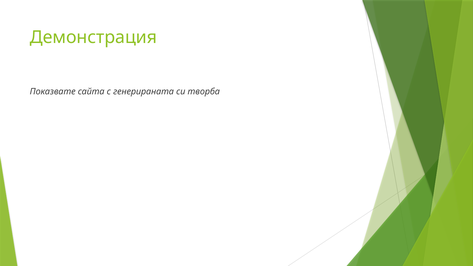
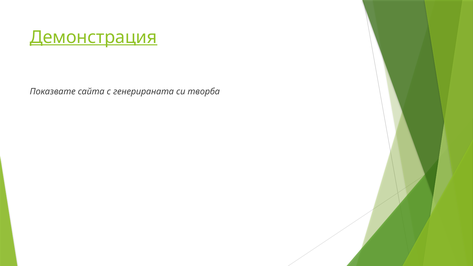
Демонстрация underline: none -> present
